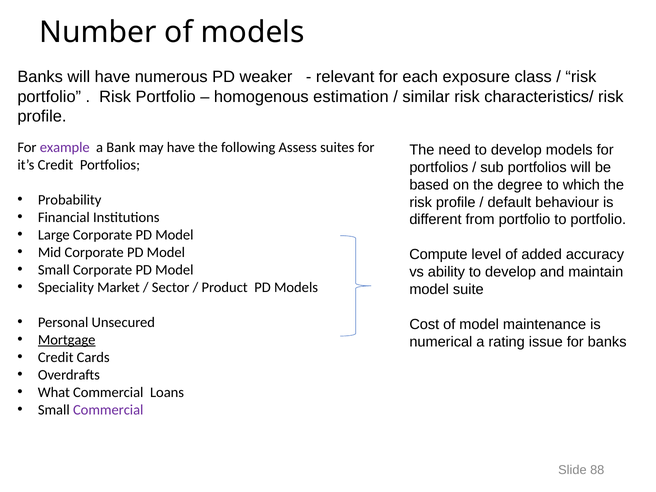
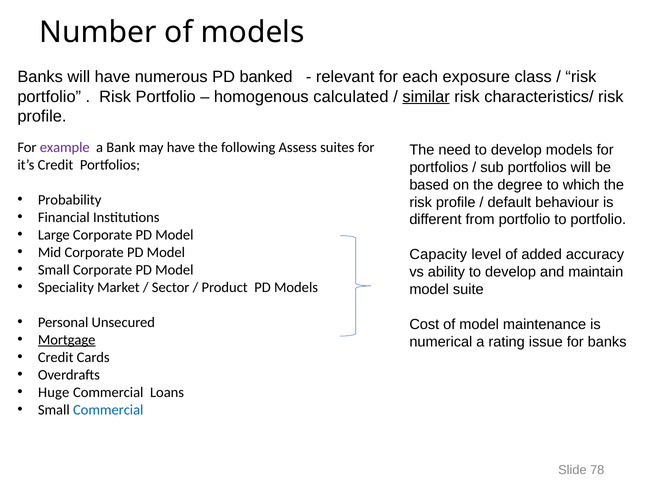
weaker: weaker -> banked
estimation: estimation -> calculated
similar underline: none -> present
Compute: Compute -> Capacity
What: What -> Huge
Commercial at (108, 410) colour: purple -> blue
88: 88 -> 78
